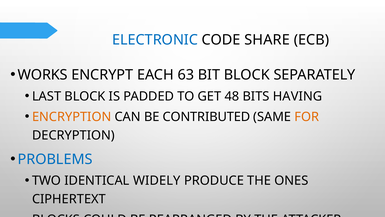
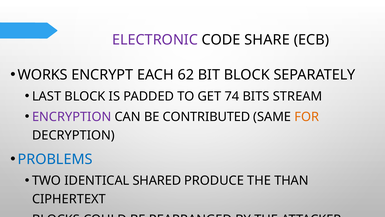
ELECTRONIC colour: blue -> purple
63: 63 -> 62
48: 48 -> 74
HAVING: HAVING -> STREAM
ENCRYPTION colour: orange -> purple
WIDELY: WIDELY -> SHARED
ONES: ONES -> THAN
